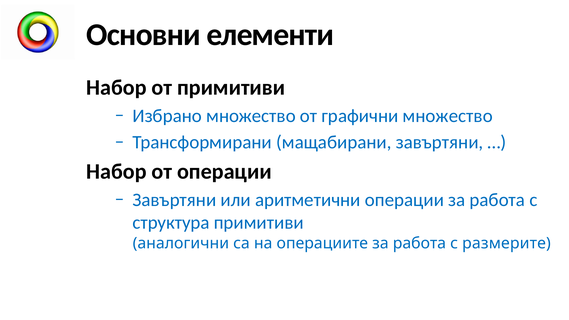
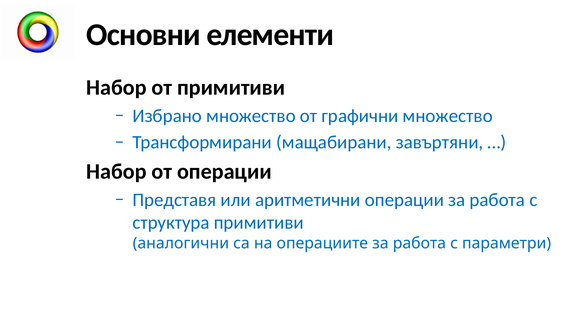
Завъртяни at (174, 200): Завъртяни -> Представя
размерите: размерите -> параметри
